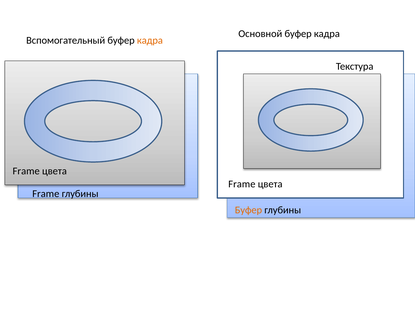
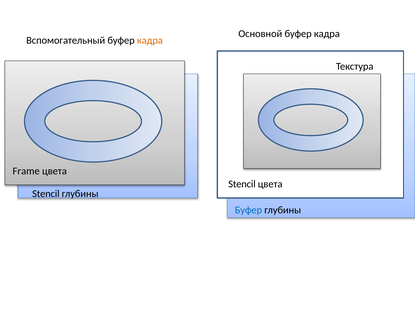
Frame at (242, 184): Frame -> Stencil
Frame at (46, 194): Frame -> Stencil
Буфер at (248, 210) colour: orange -> blue
